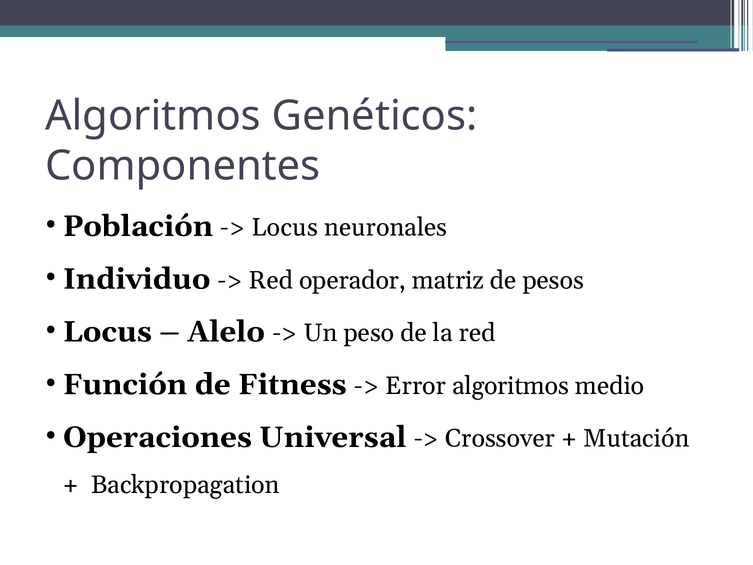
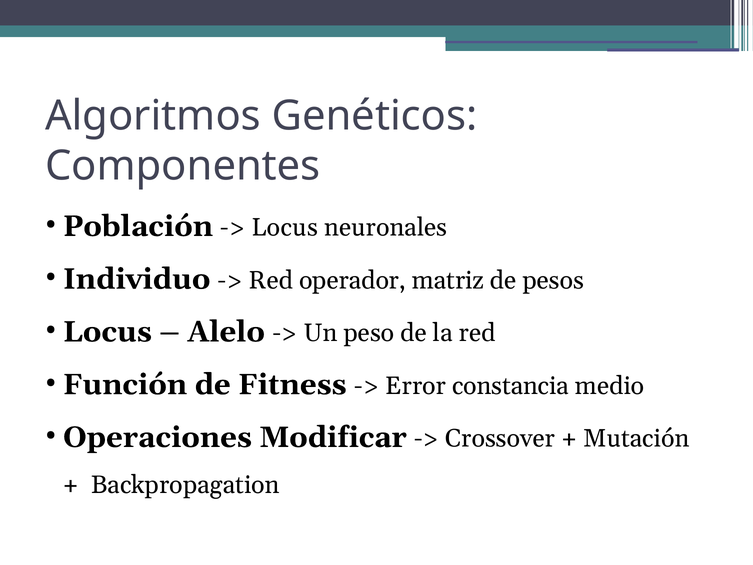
Error algoritmos: algoritmos -> constancia
Universal: Universal -> Modificar
